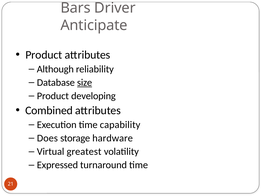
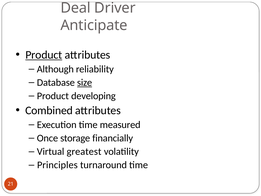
Bars: Bars -> Deal
Product at (44, 55) underline: none -> present
capability: capability -> measured
Does: Does -> Once
hardware: hardware -> financially
Expressed: Expressed -> Principles
